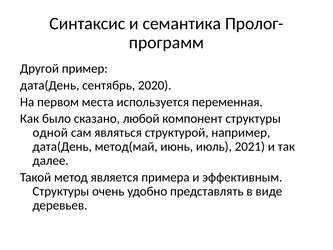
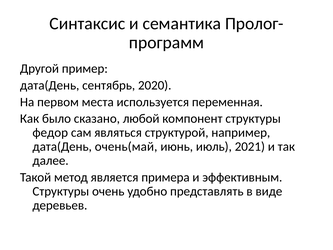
одной: одной -> федор
метод(май: метод(май -> очень(май
